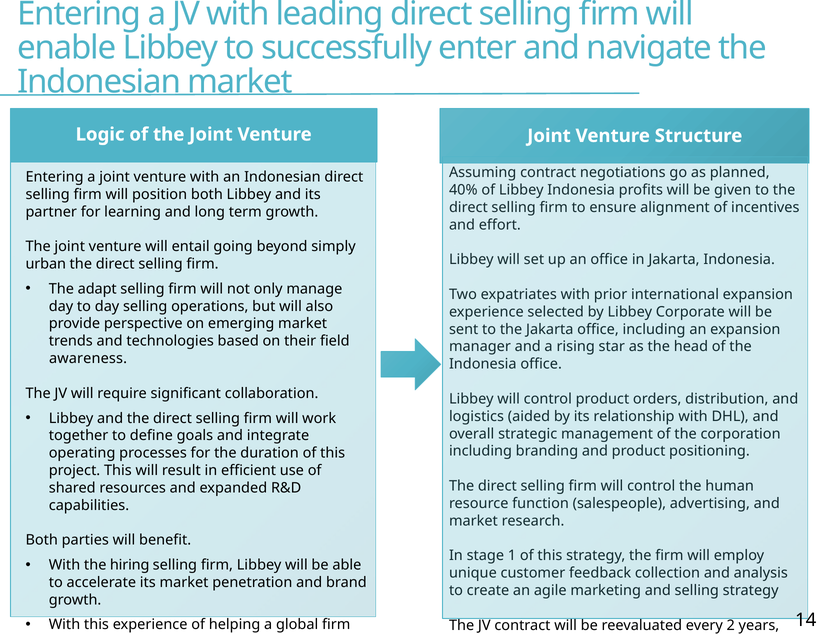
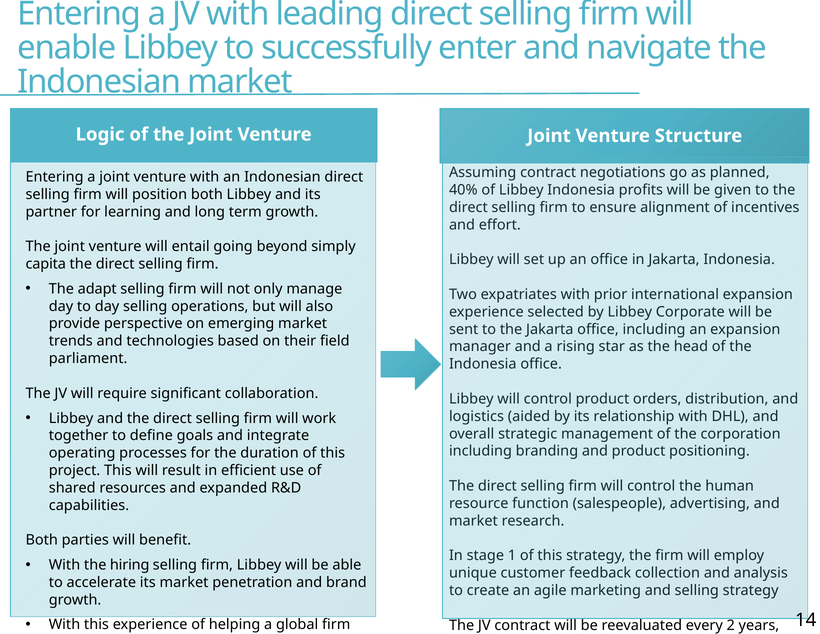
urban: urban -> capita
awareness: awareness -> parliament
